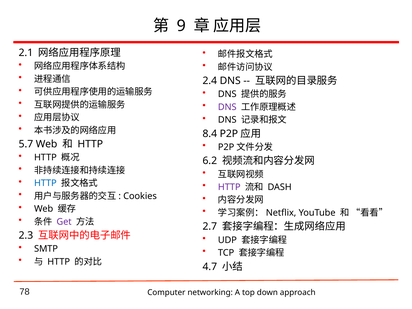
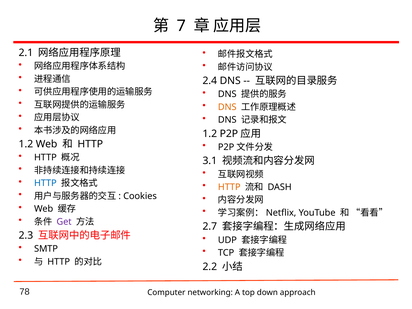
9: 9 -> 7
DNS at (227, 107) colour: purple -> orange
8.4 at (210, 134): 8.4 -> 1.2
5.7 at (26, 144): 5.7 -> 1.2
6.2: 6.2 -> 3.1
HTTP at (229, 187) colour: purple -> orange
4.7: 4.7 -> 2.2
